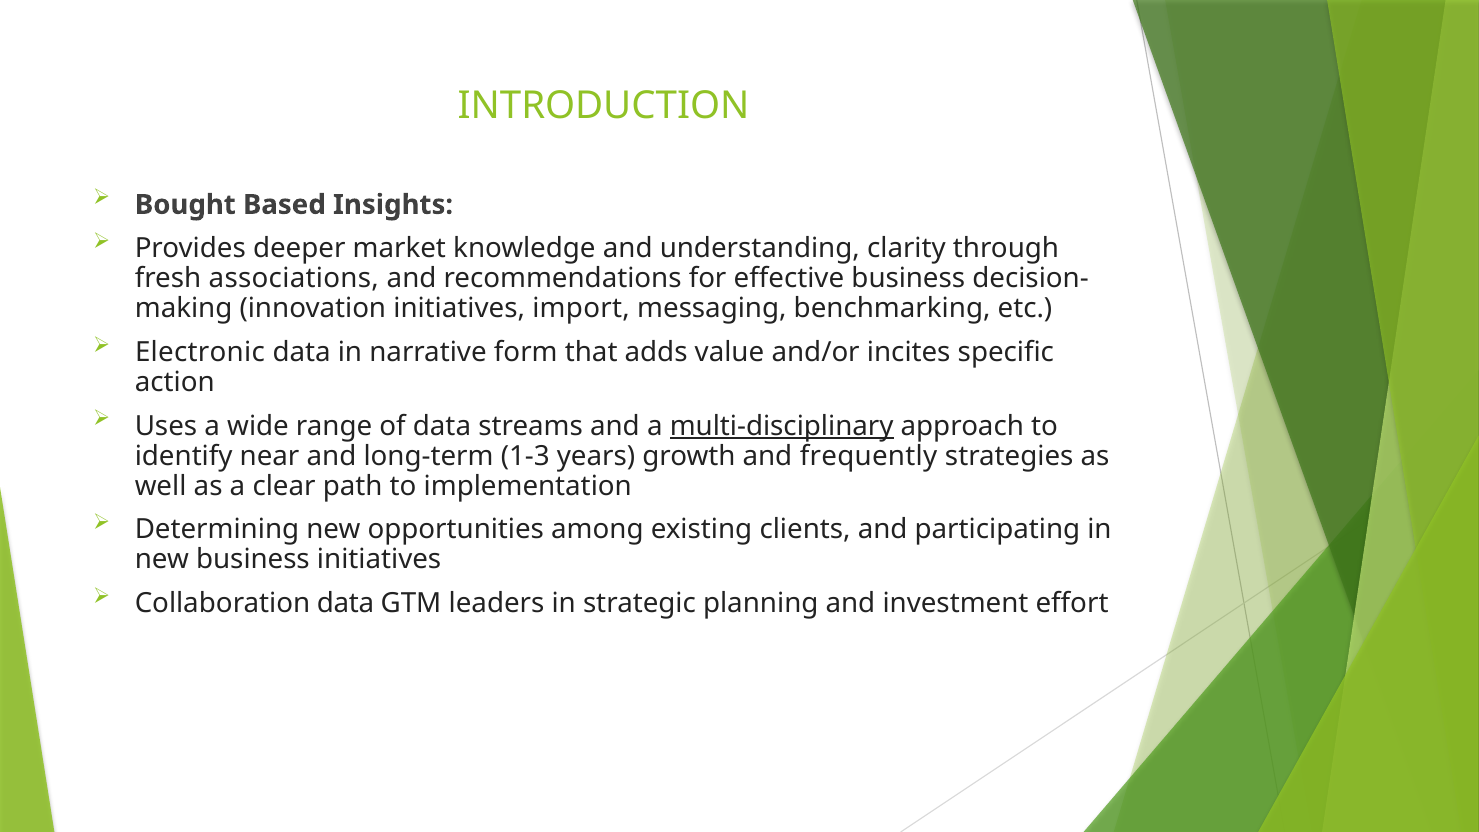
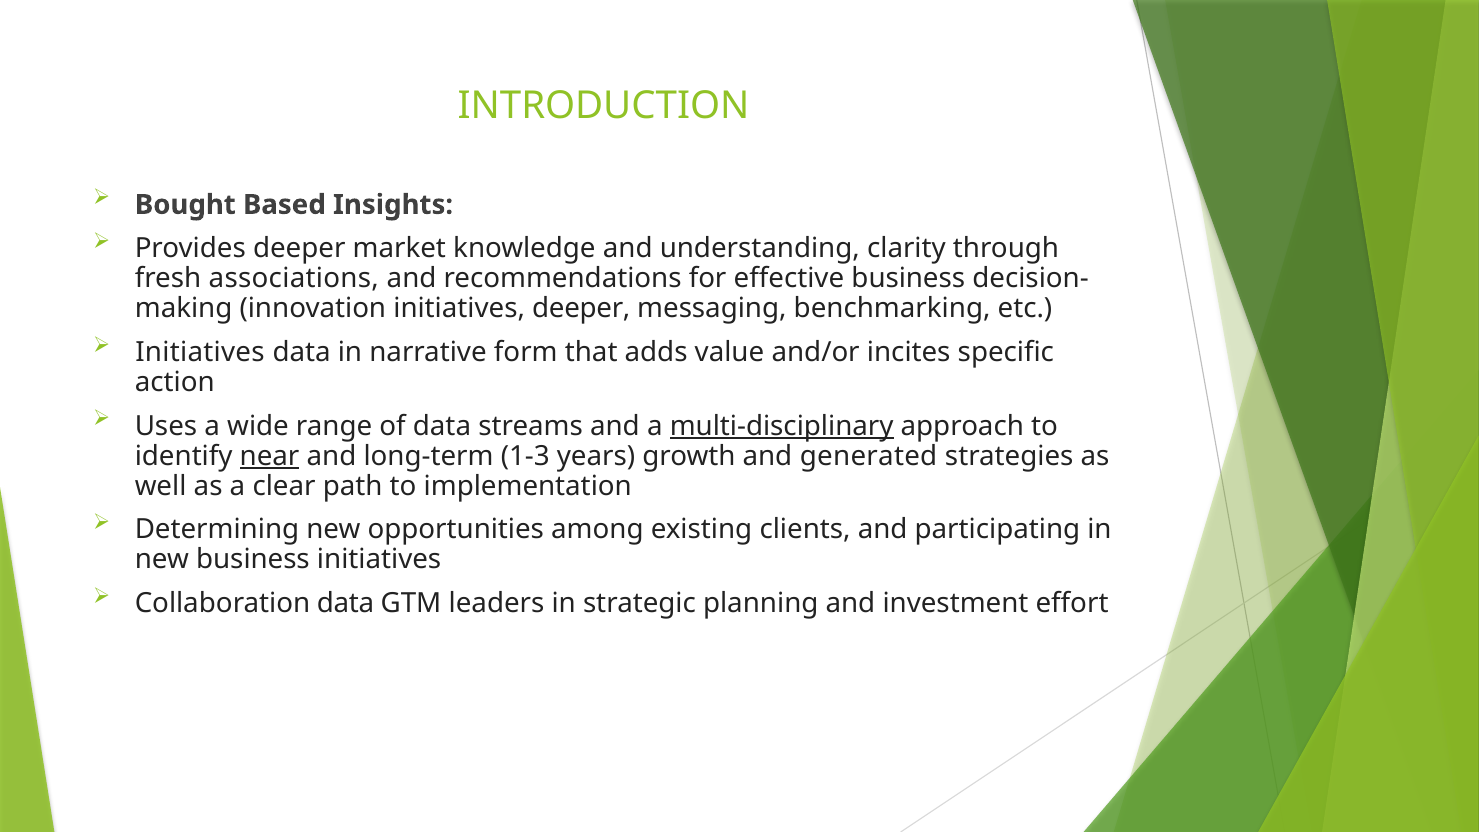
initiatives import: import -> deeper
Electronic at (200, 352): Electronic -> Initiatives
near underline: none -> present
frequently: frequently -> generated
